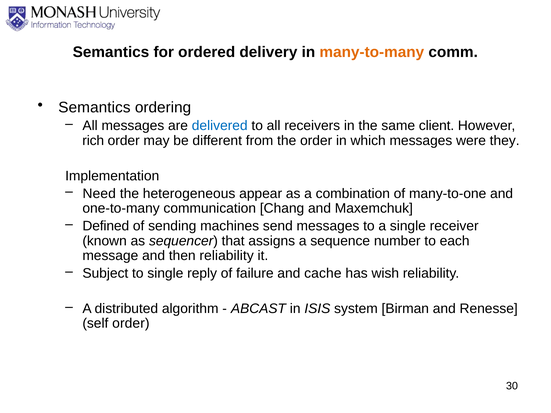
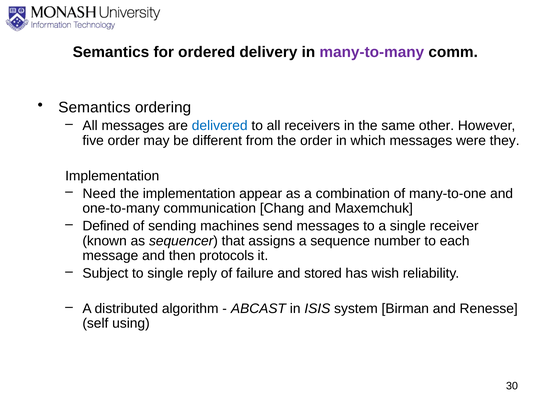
many-to-many colour: orange -> purple
client: client -> other
rich: rich -> five
the heterogeneous: heterogeneous -> implementation
then reliability: reliability -> protocols
cache: cache -> stored
self order: order -> using
